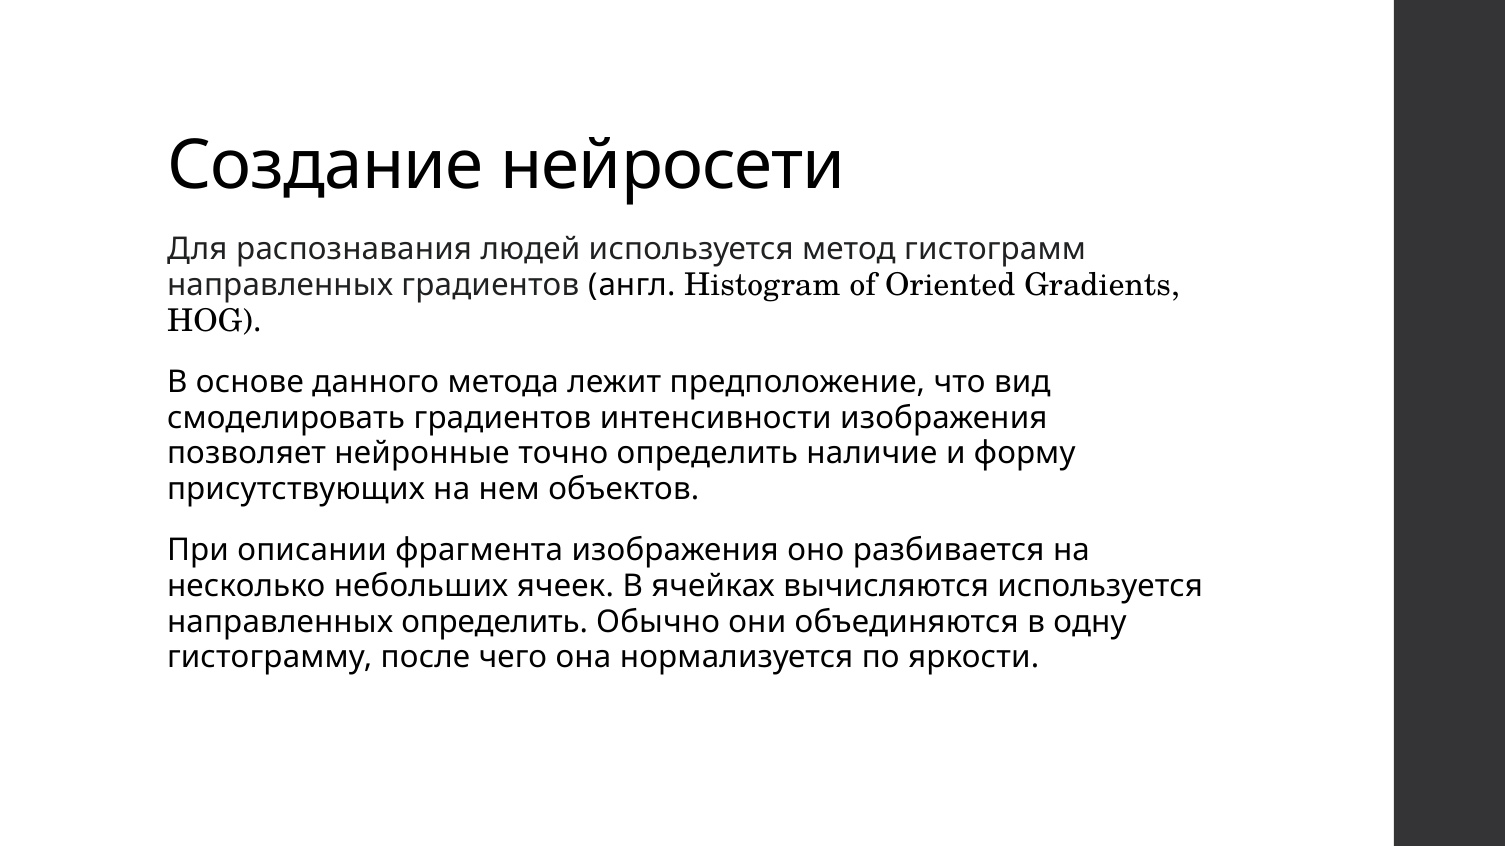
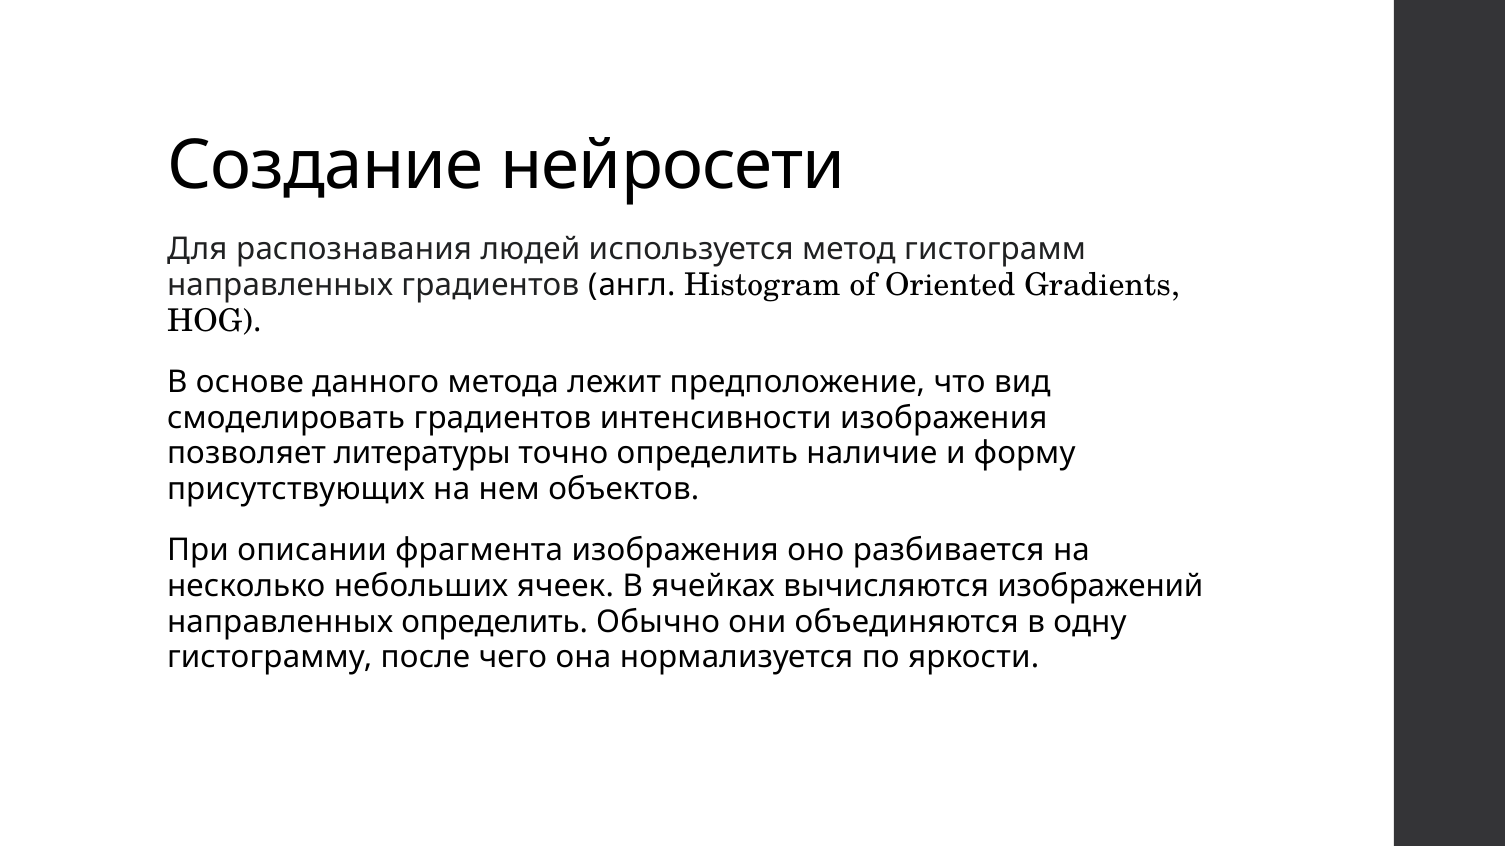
нейронные: нейронные -> литературы
вычисляются используется: используется -> изображений
